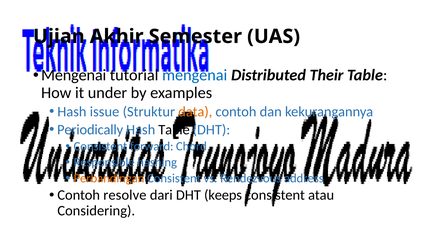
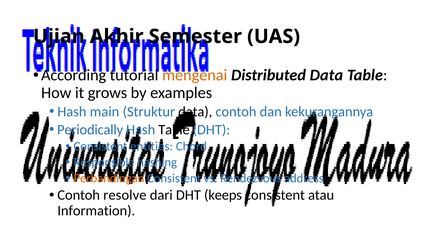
Mengenai at (74, 75): Mengenai -> According
mengenai at (195, 75) colour: blue -> orange
Distributed Their: Their -> Data
under: under -> grows
issue: issue -> main
data at (195, 112) colour: orange -> black
forward: forward -> entities
Considering: Considering -> Information
